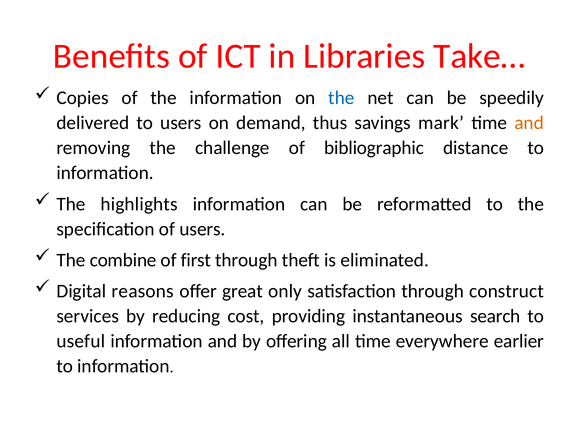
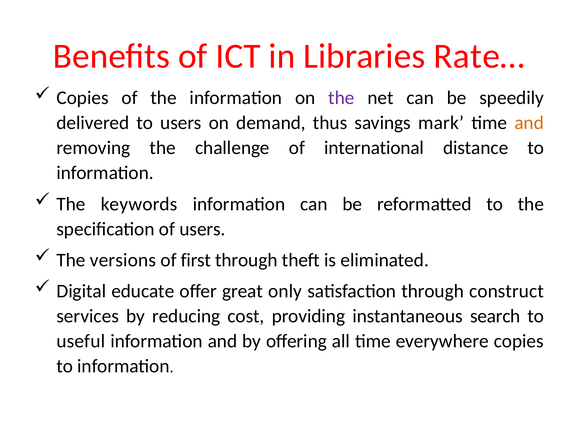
Take…: Take… -> Rate…
the at (341, 98) colour: blue -> purple
bibliographic: bibliographic -> international
highlights: highlights -> keywords
combine: combine -> versions
reasons: reasons -> educate
everywhere earlier: earlier -> copies
